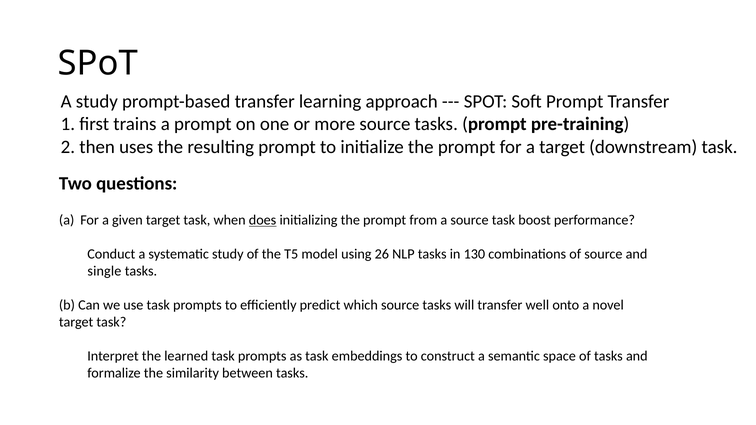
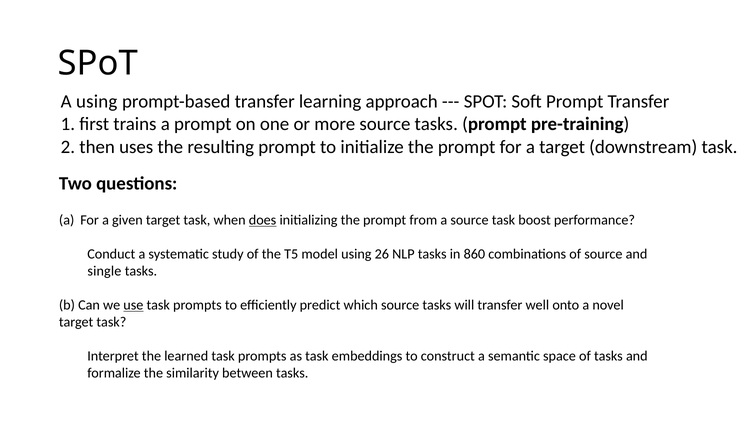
A study: study -> using
130: 130 -> 860
use underline: none -> present
